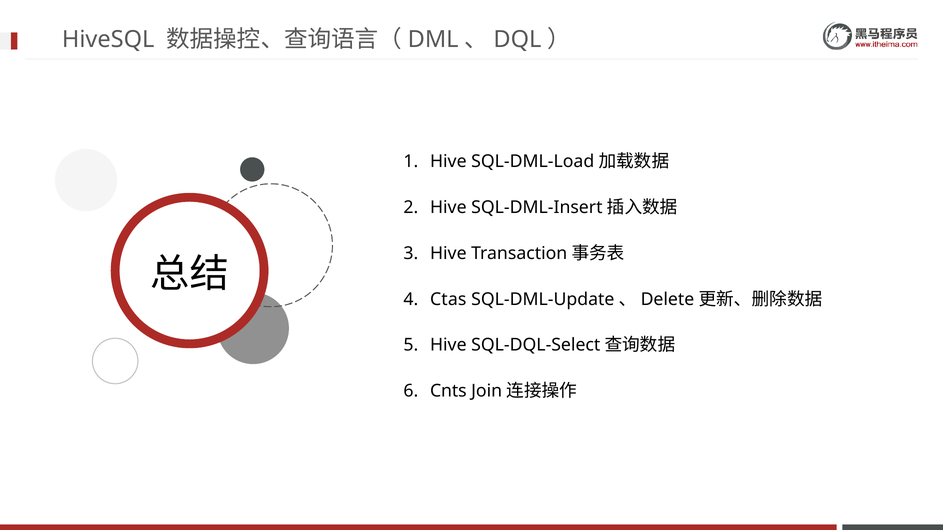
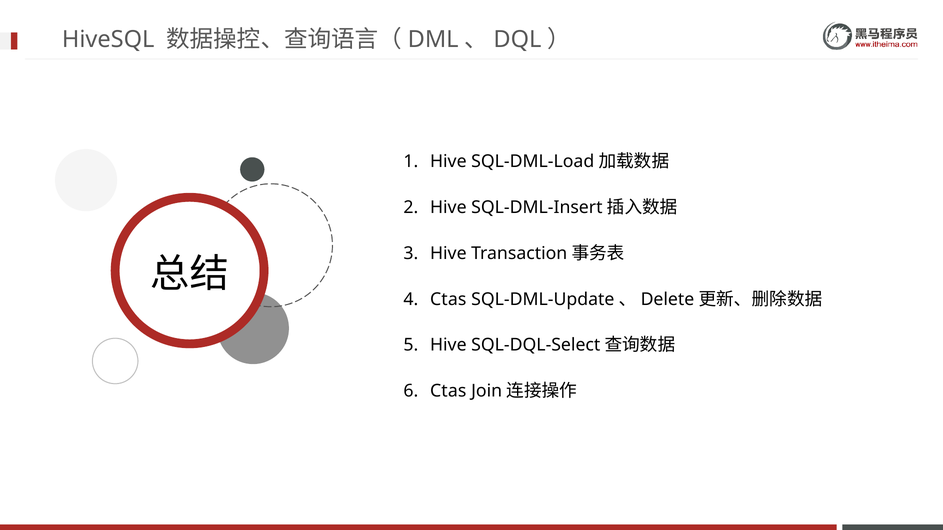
Cnts at (448, 391): Cnts -> Ctas
